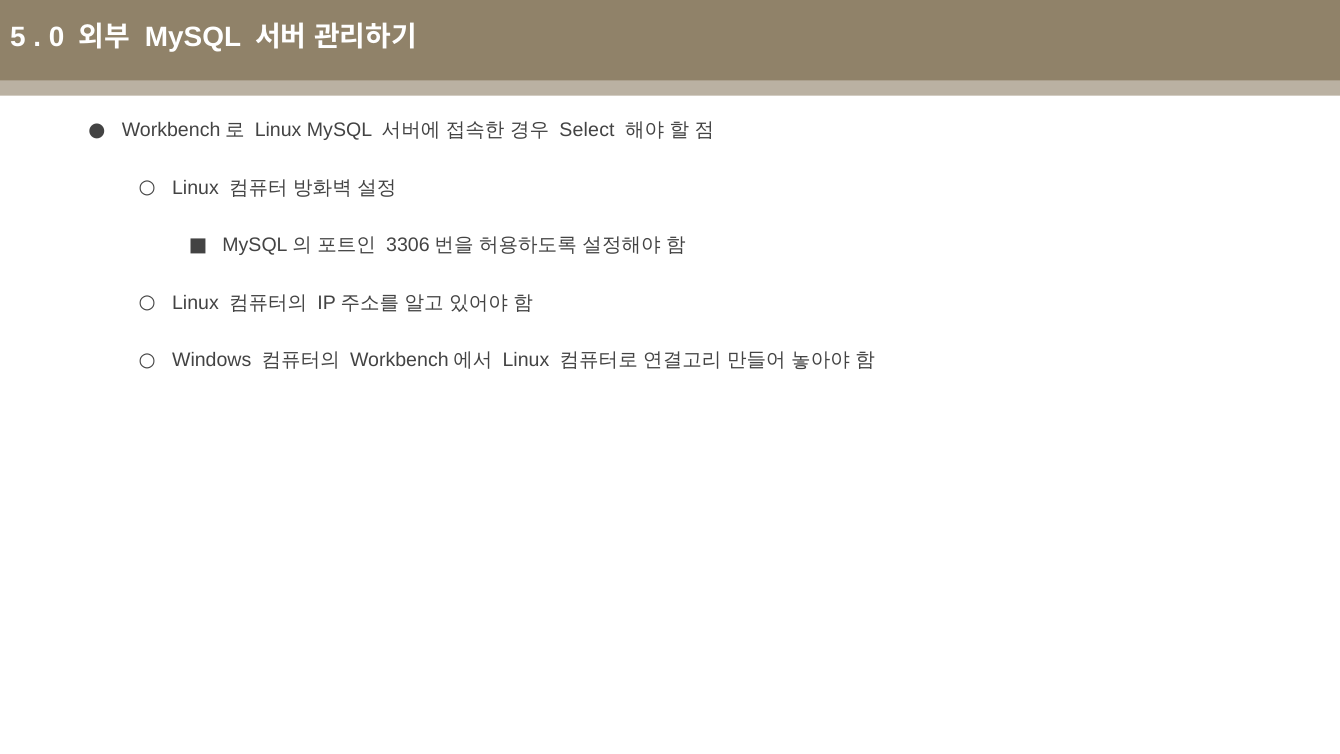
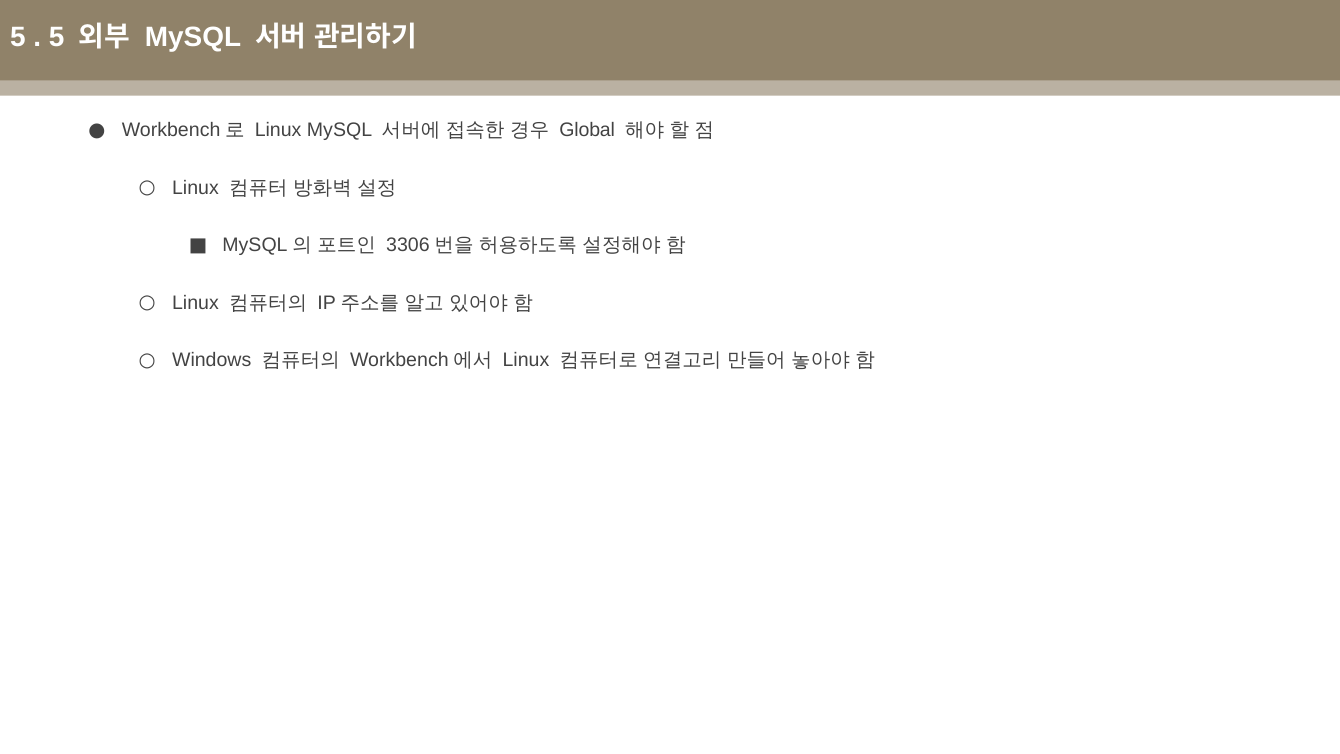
0 at (57, 37): 0 -> 5
Select: Select -> Global
